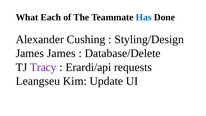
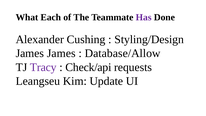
Has colour: blue -> purple
Database/Delete: Database/Delete -> Database/Allow
Erardi/api: Erardi/api -> Check/api
